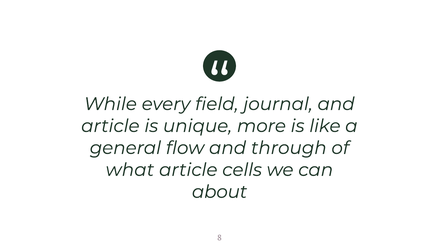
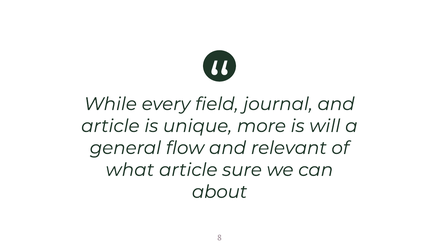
like: like -> will
through: through -> relevant
cells: cells -> sure
